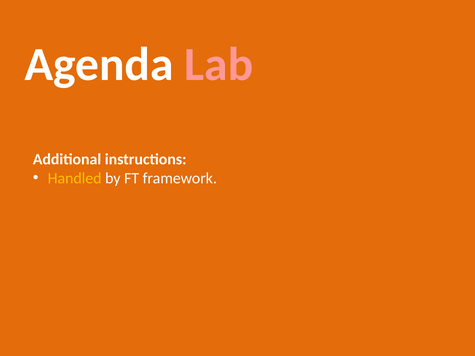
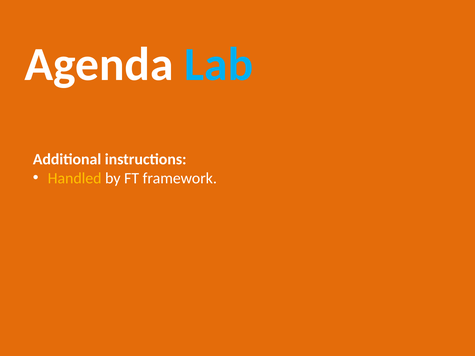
Lab colour: pink -> light blue
